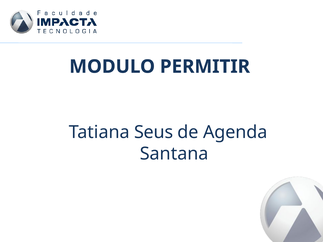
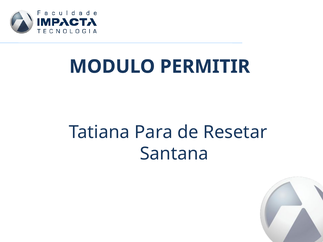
Seus: Seus -> Para
Agenda: Agenda -> Resetar
